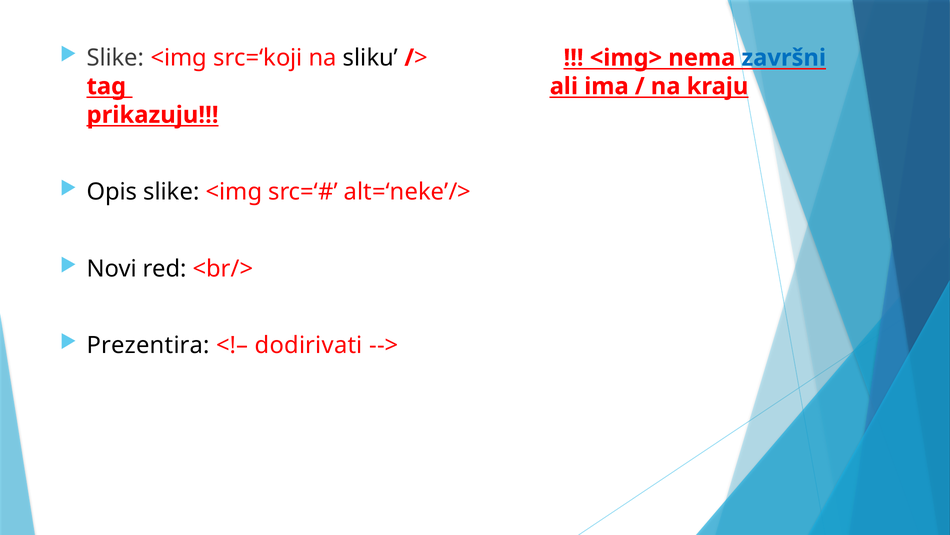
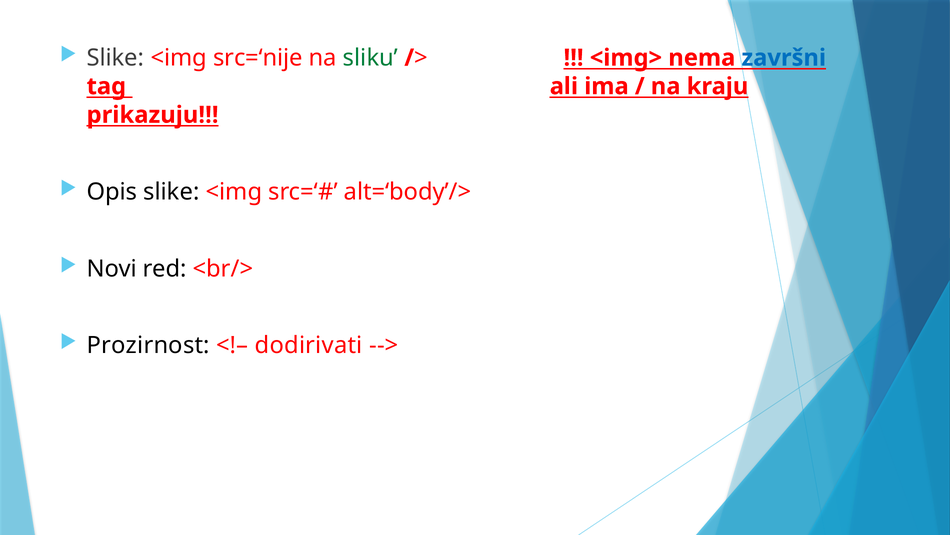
src=‘koji: src=‘koji -> src=‘nije
sliku colour: black -> green
alt=‘neke’/>: alt=‘neke’/> -> alt=‘body’/>
Prezentira: Prezentira -> Prozirnost
